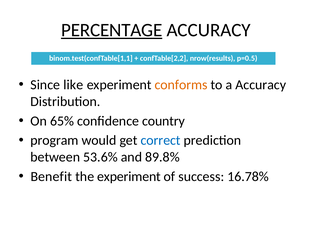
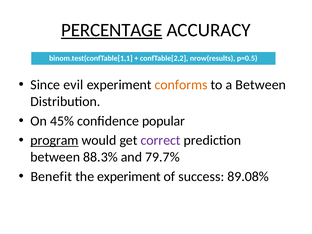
like: like -> evil
a Accuracy: Accuracy -> Between
65%: 65% -> 45%
country: country -> popular
program underline: none -> present
correct colour: blue -> purple
53.6%: 53.6% -> 88.3%
89.8%: 89.8% -> 79.7%
16.78%: 16.78% -> 89.08%
